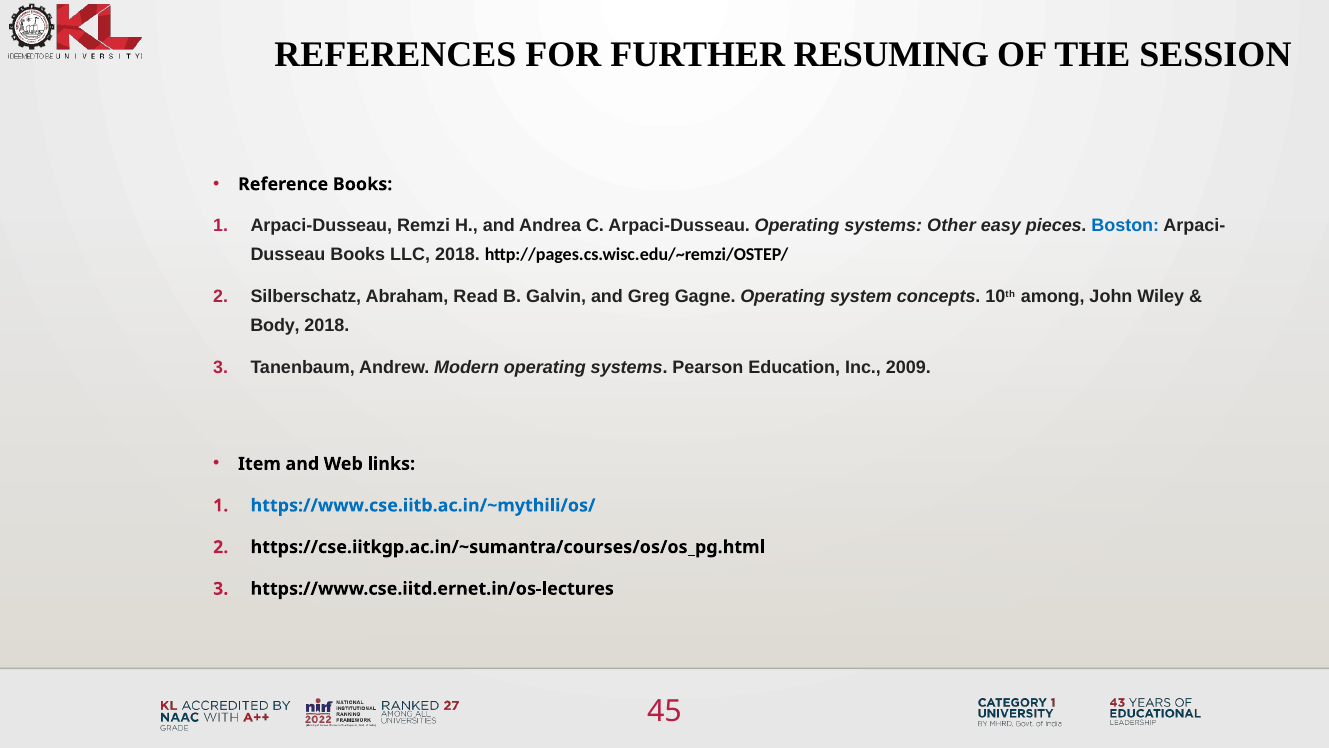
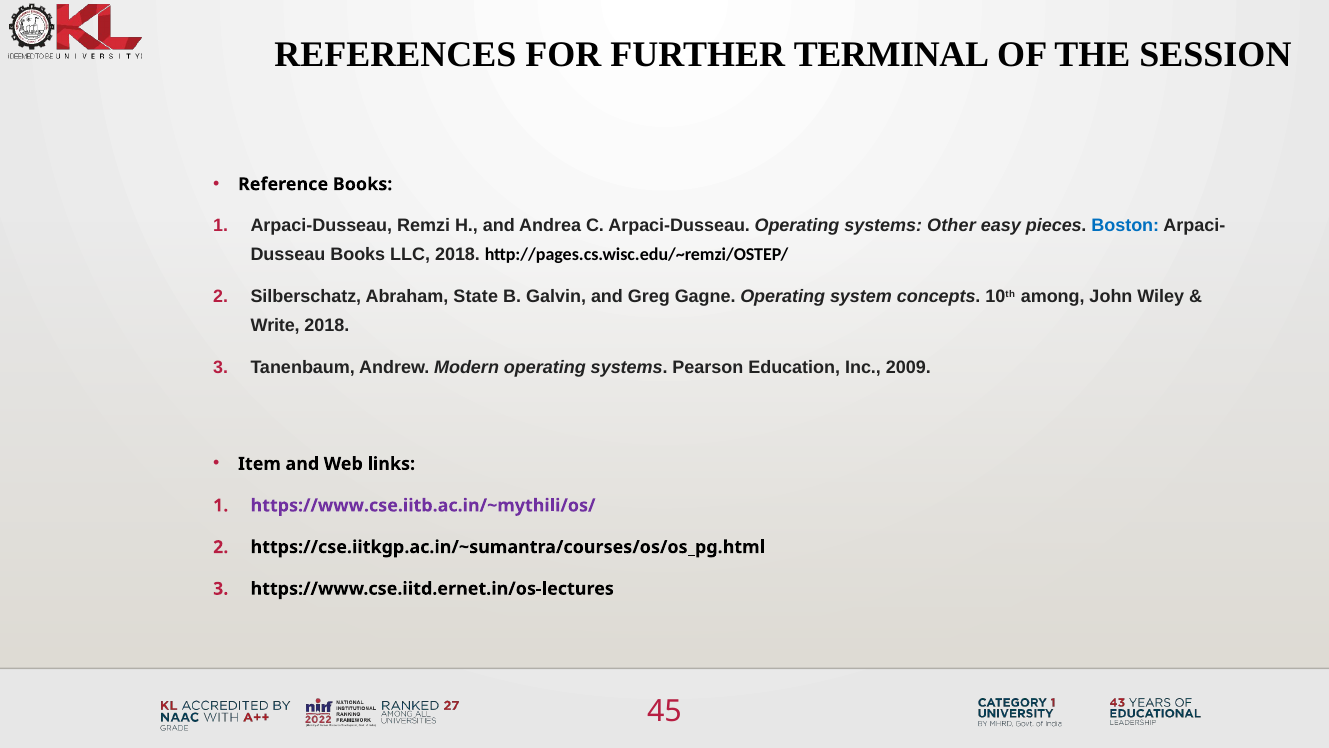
RESUMING: RESUMING -> TERMINAL
Read: Read -> State
Body: Body -> Write
https://www.cse.iitb.ac.in/~mythili/os/ colour: blue -> purple
